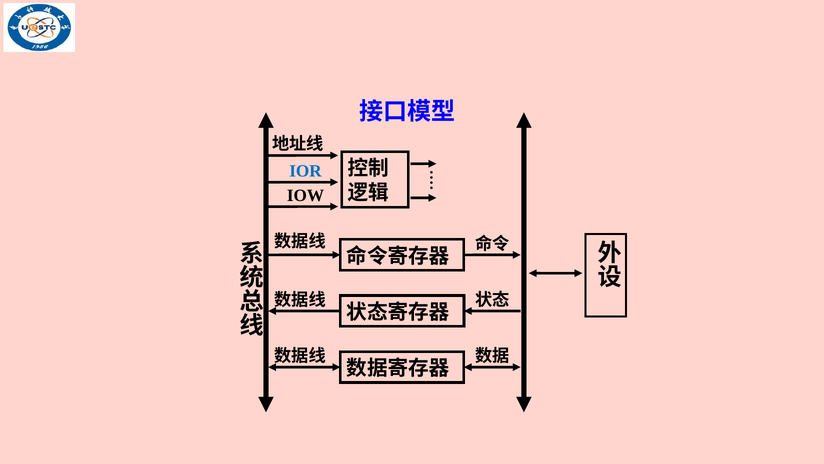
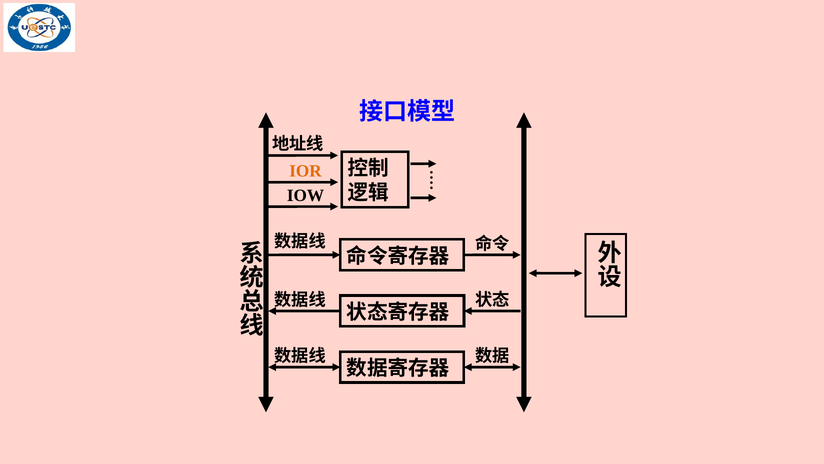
IOR colour: blue -> orange
